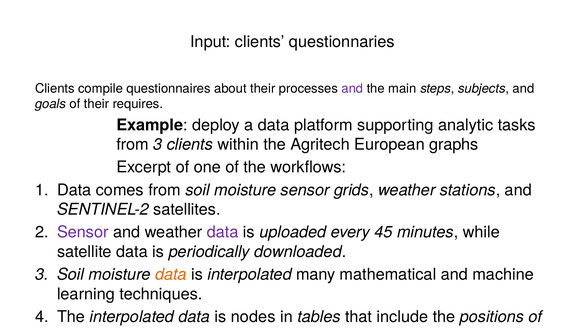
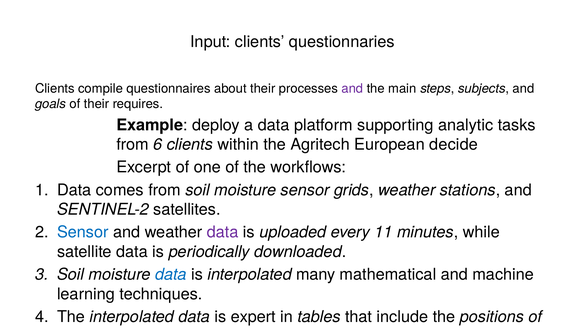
from 3: 3 -> 6
European graphs: graphs -> decide
Sensor at (83, 232) colour: purple -> blue
45: 45 -> 11
data at (171, 275) colour: orange -> blue
nodes: nodes -> expert
